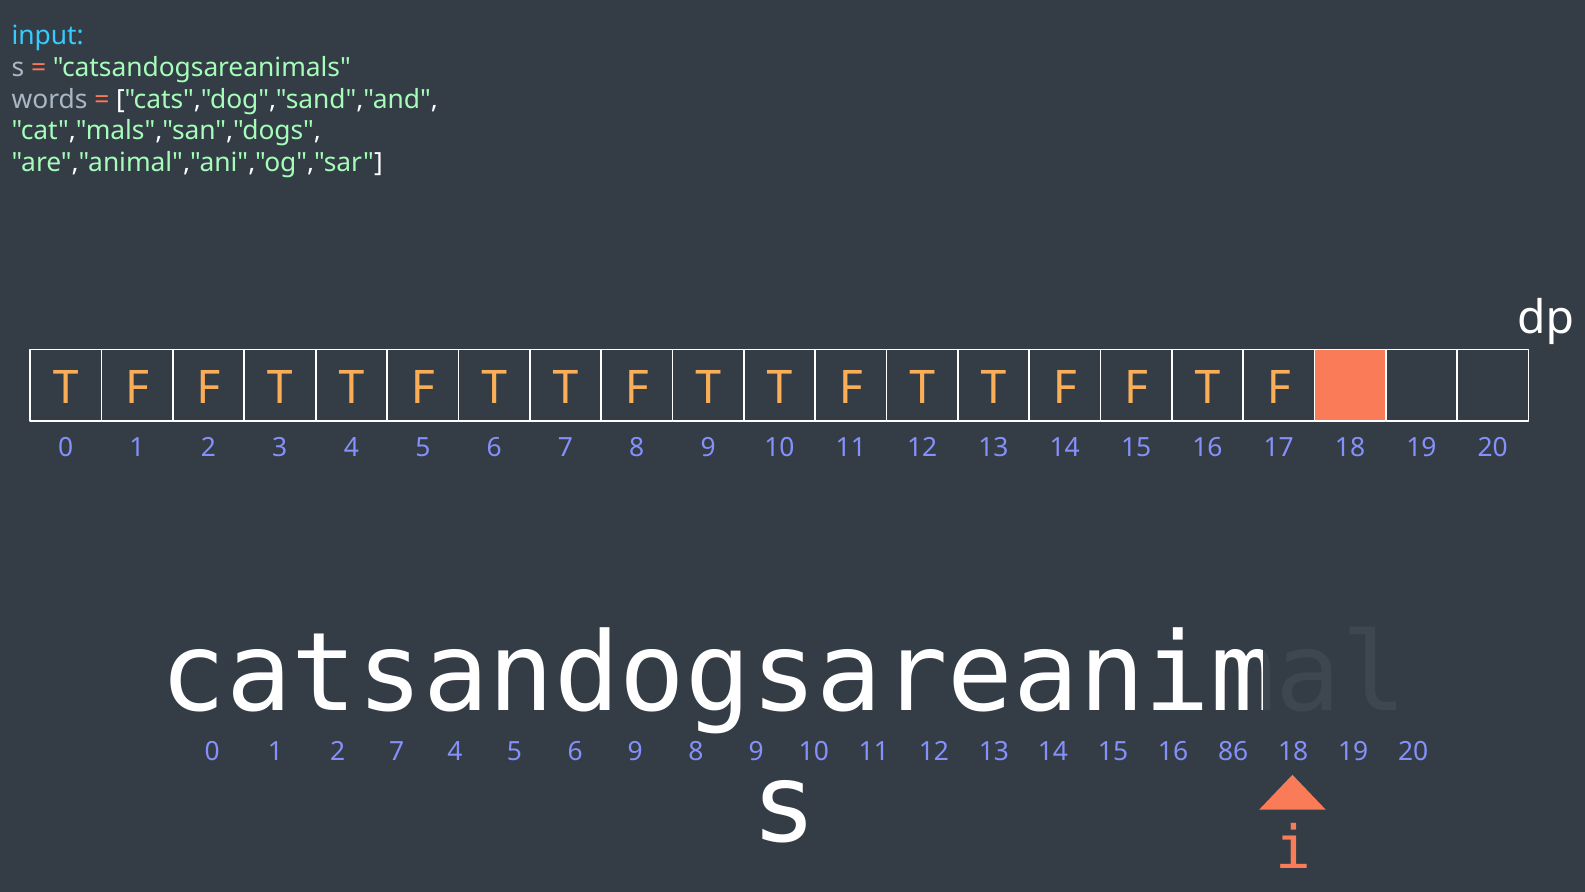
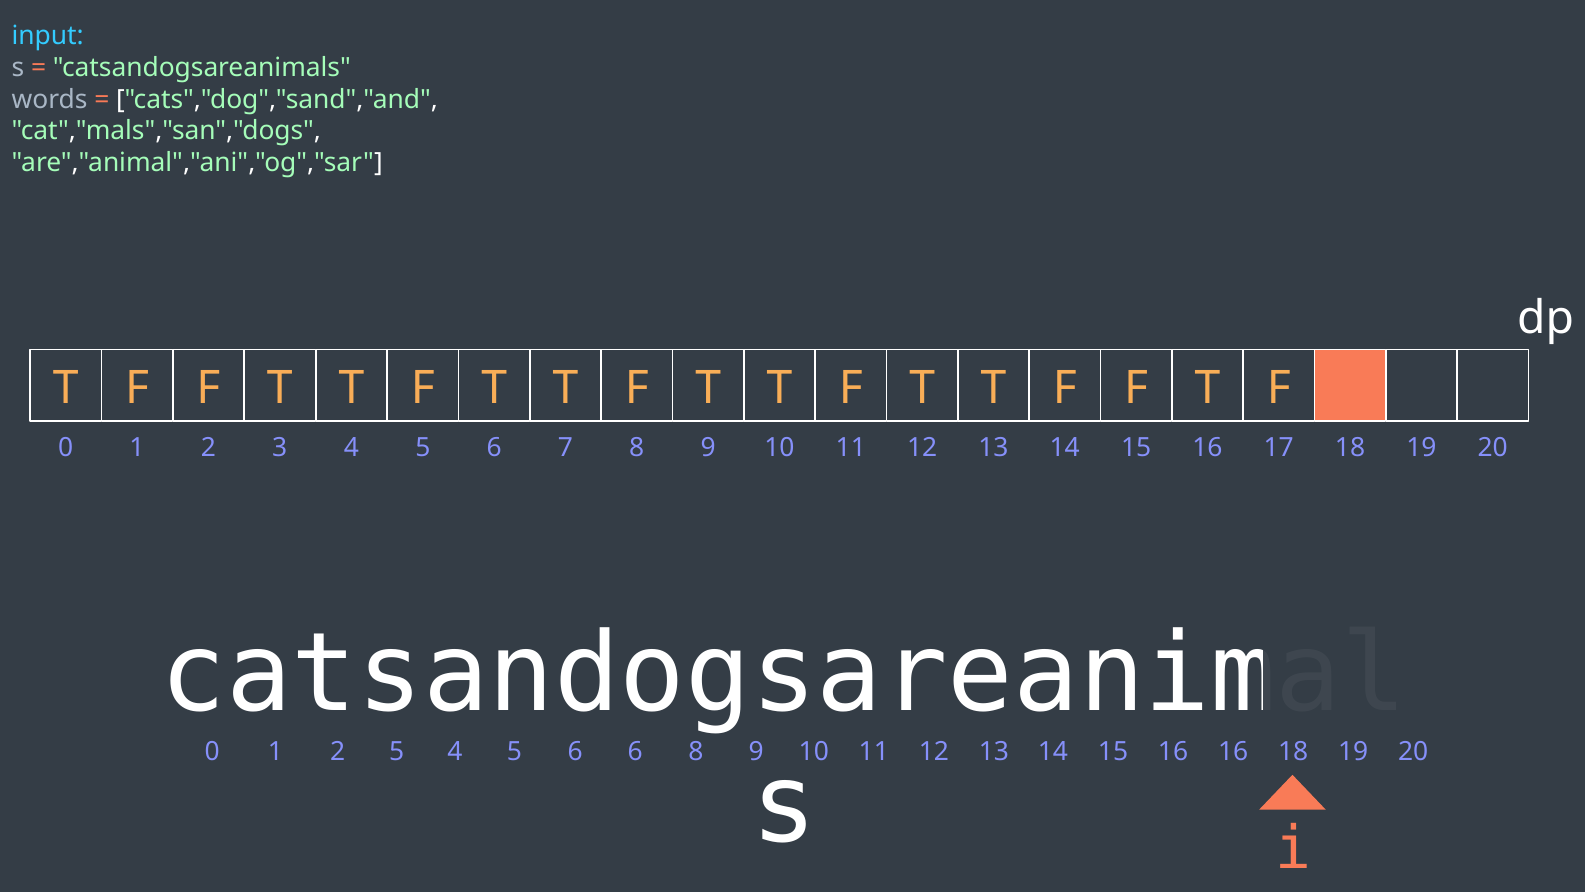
2 7: 7 -> 5
6 9: 9 -> 6
16 86: 86 -> 16
